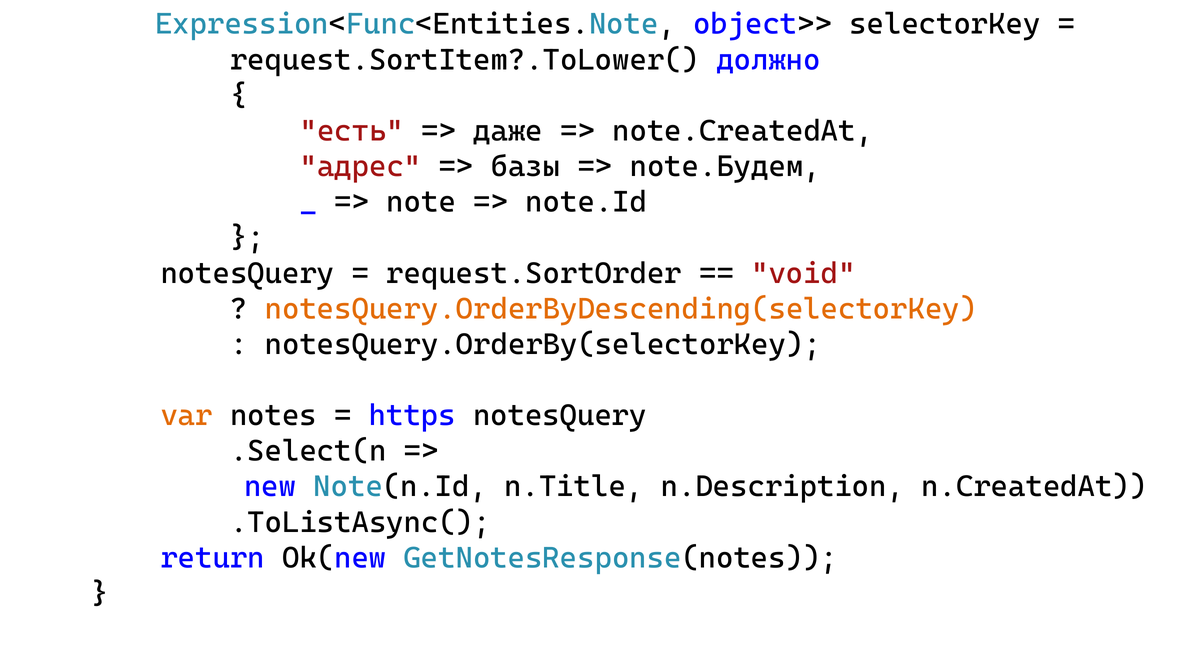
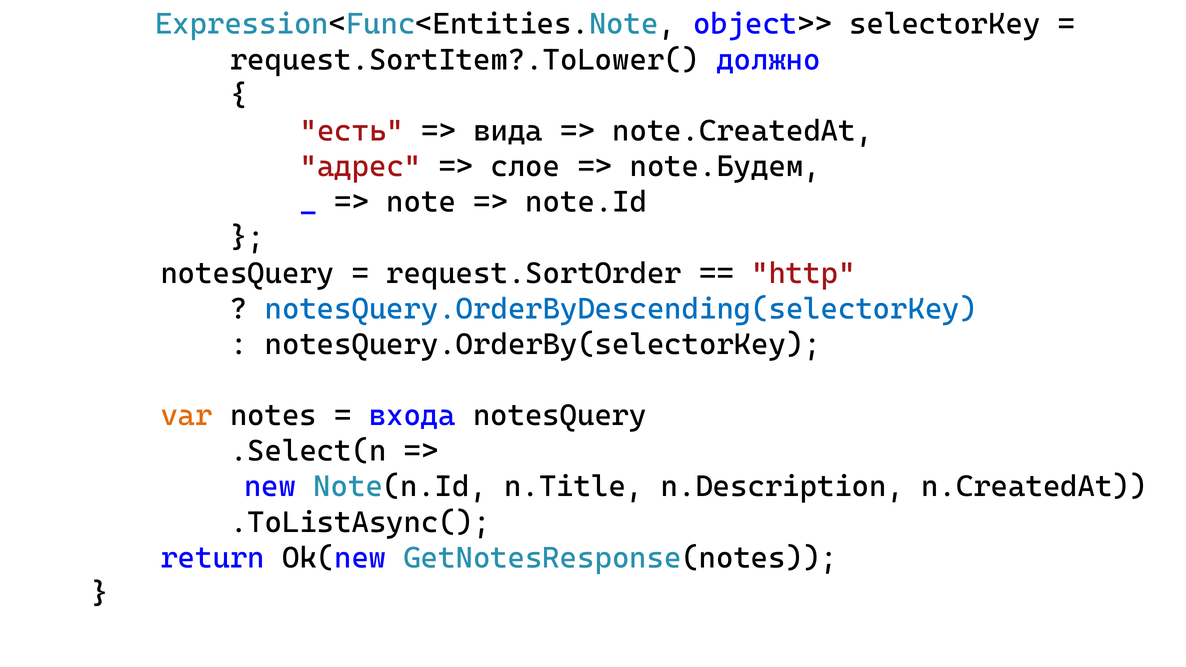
даже: даже -> вида
базы: базы -> слое
void: void -> http
notesQuery.OrderByDescending(selectorKey colour: orange -> blue
https: https -> входа
